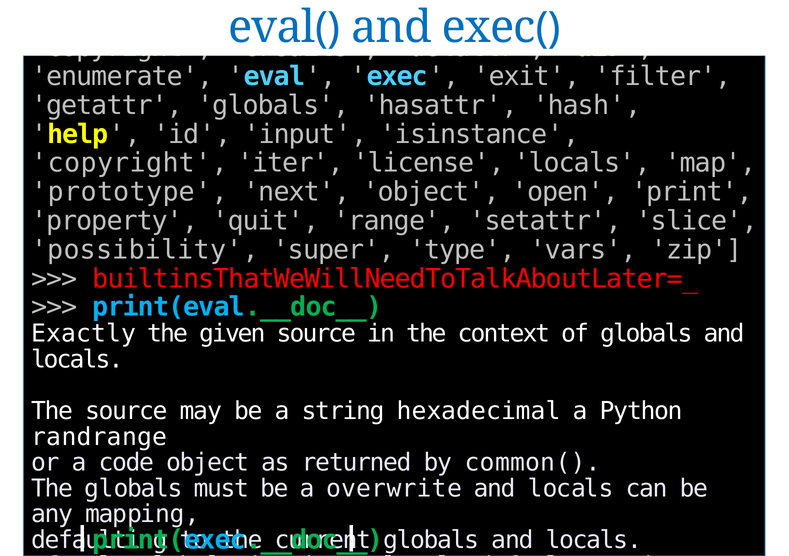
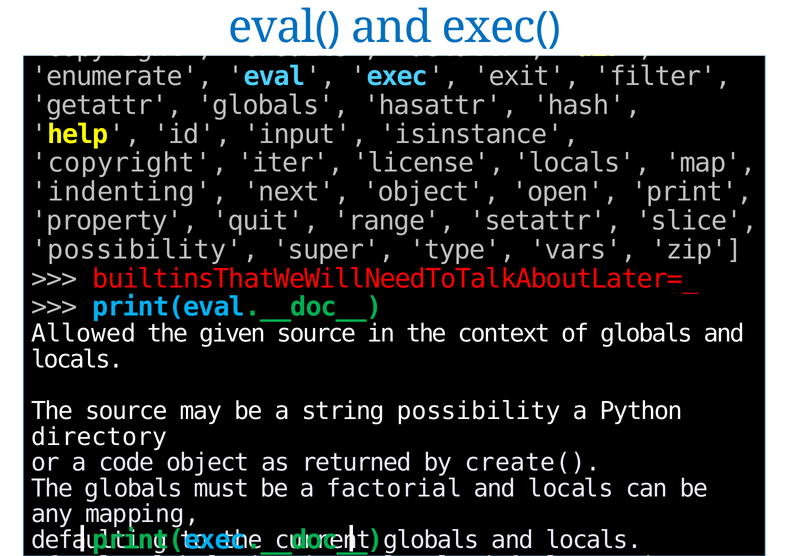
prototype: prototype -> indenting
Exactly: Exactly -> Allowed
string hexadecimal: hexadecimal -> possibility
randrange: randrange -> directory
common(: common( -> create(
overwrite: overwrite -> factorial
